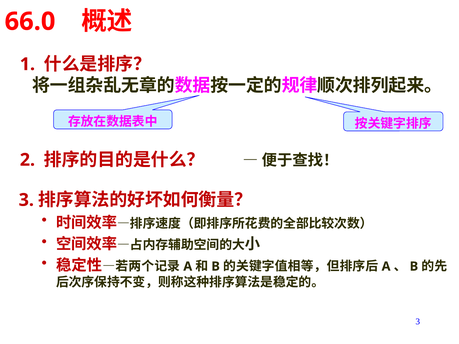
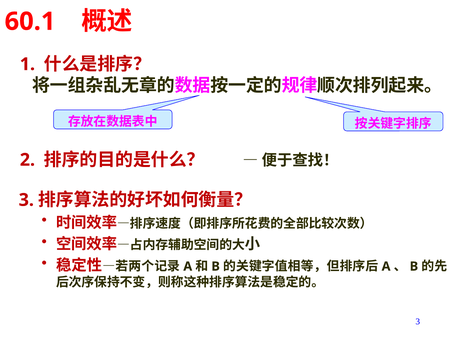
66.0: 66.0 -> 60.1
